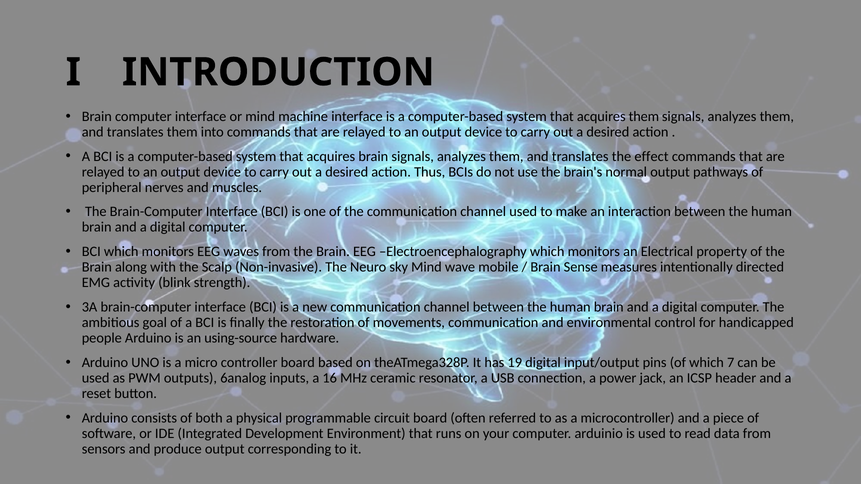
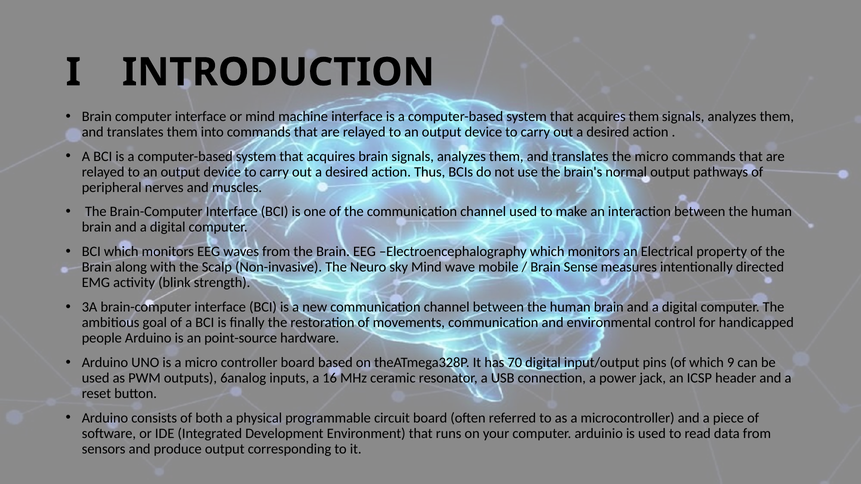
the effect: effect -> micro
using-source: using-source -> point-source
19: 19 -> 70
7: 7 -> 9
